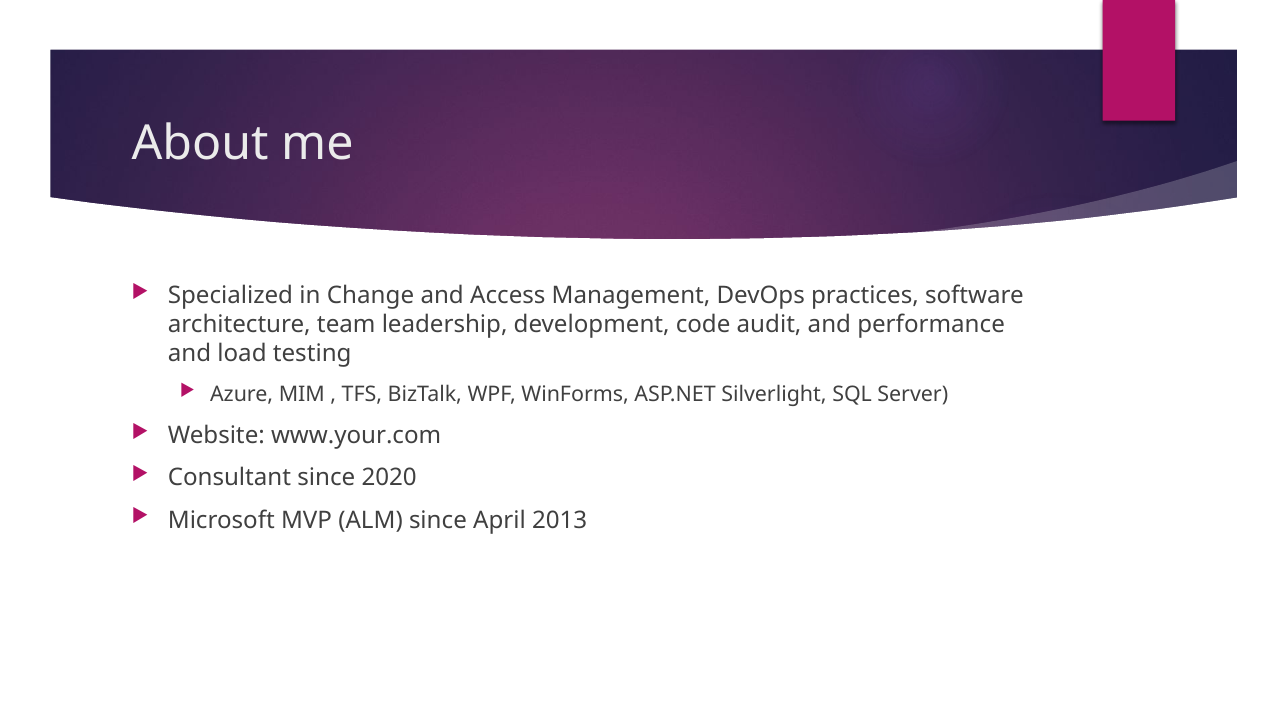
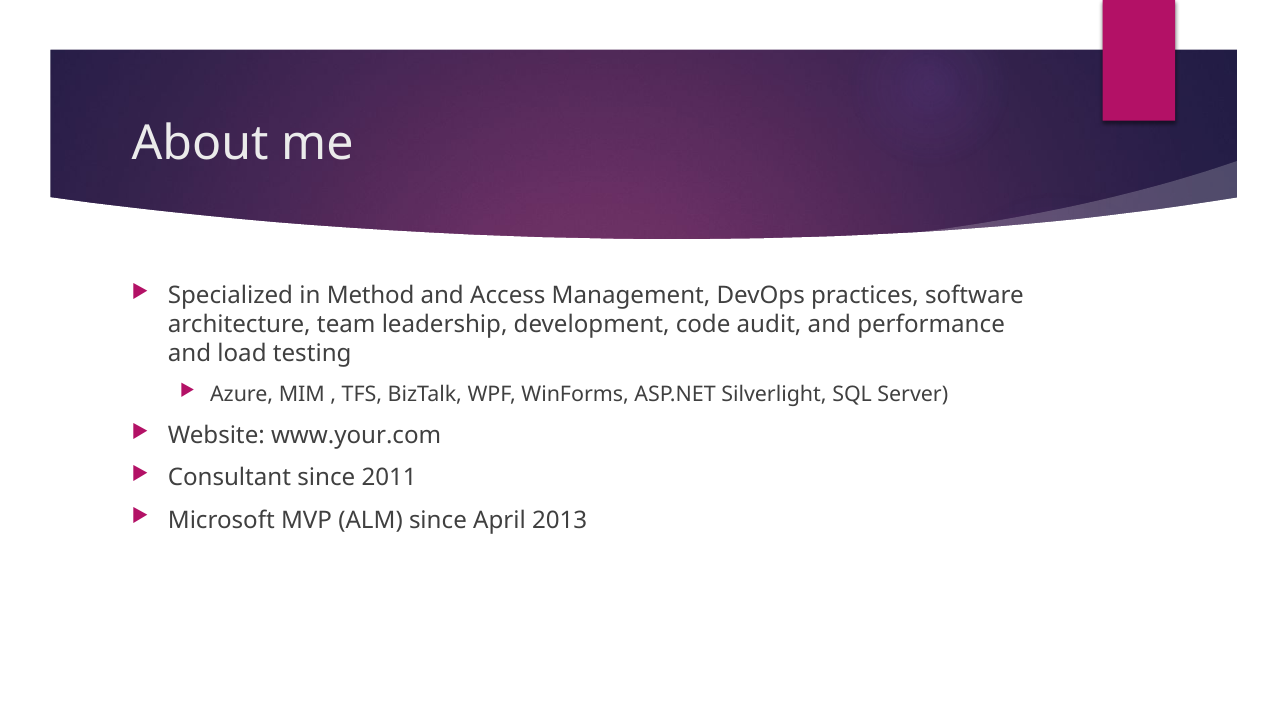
Change: Change -> Method
2020: 2020 -> 2011
